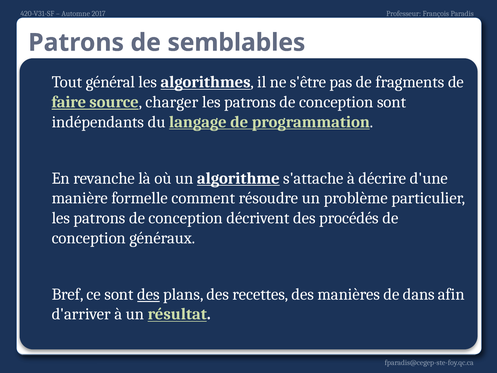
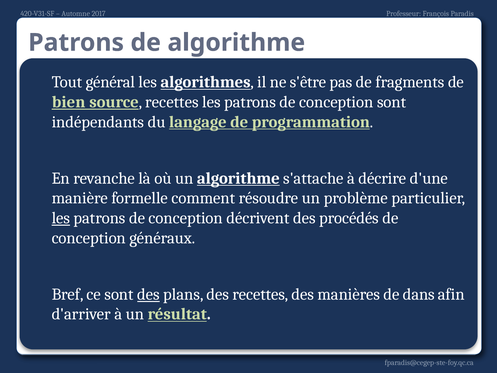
de semblables: semblables -> algorithme
faire: faire -> bien
source charger: charger -> recettes
les at (61, 218) underline: none -> present
